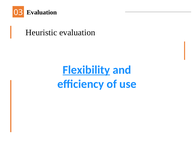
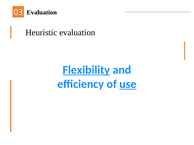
use underline: none -> present
